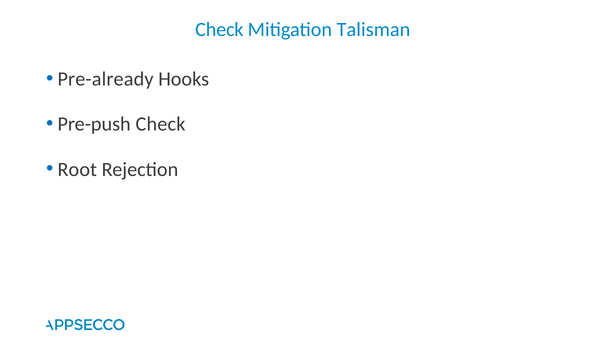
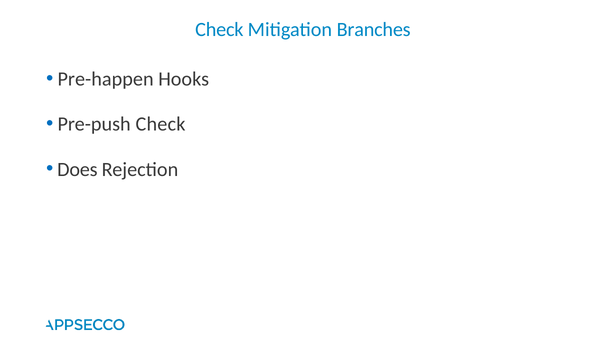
Talisman: Talisman -> Branches
Pre-already: Pre-already -> Pre-happen
Root: Root -> Does
